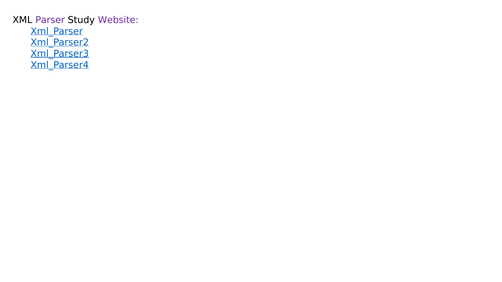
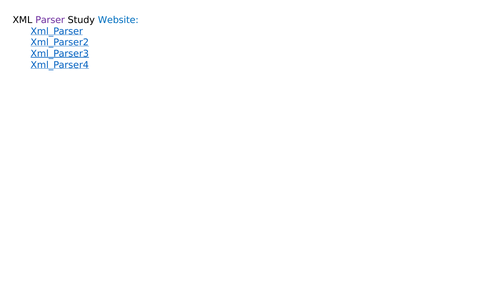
Website colour: purple -> blue
